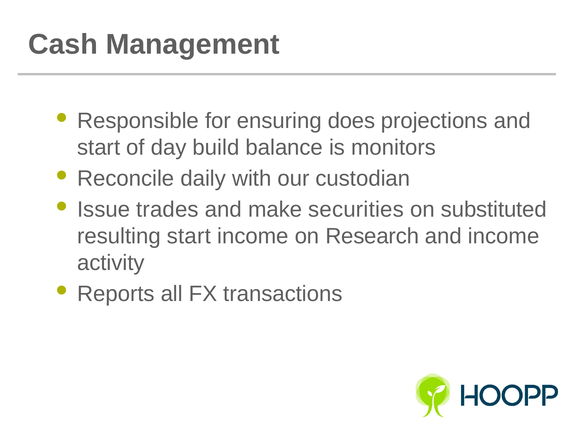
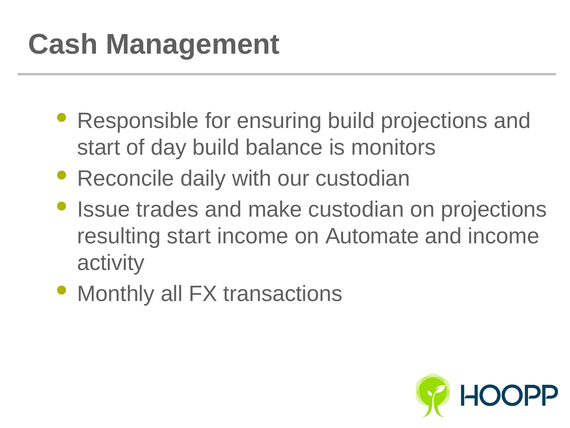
ensuring does: does -> build
make securities: securities -> custodian
on substituted: substituted -> projections
Research: Research -> Automate
Reports: Reports -> Monthly
